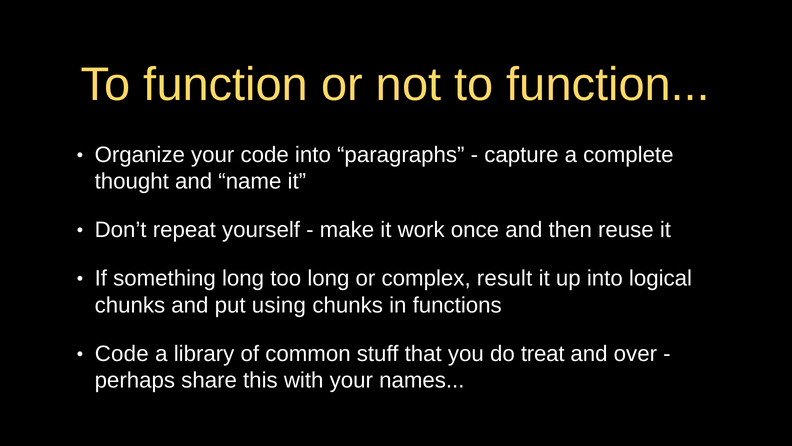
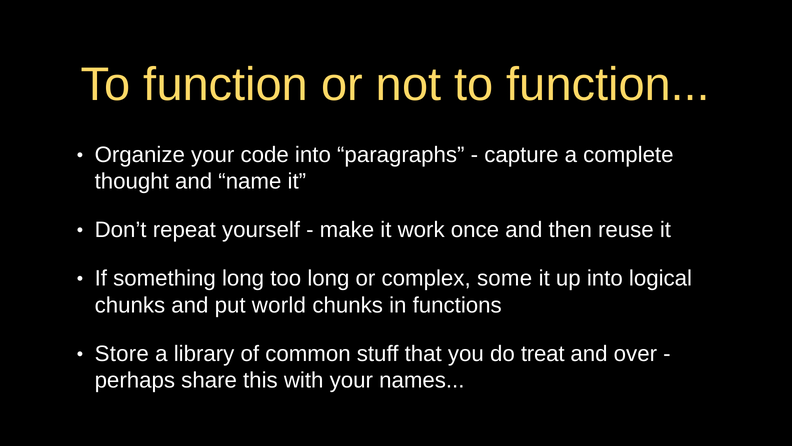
result: result -> some
using: using -> world
Code at (122, 353): Code -> Store
